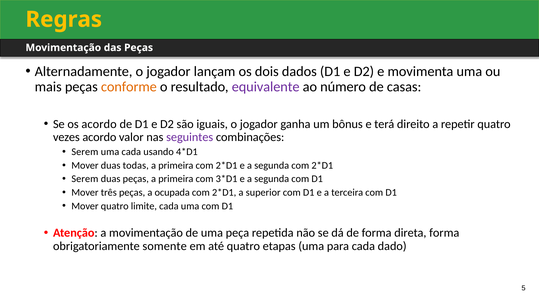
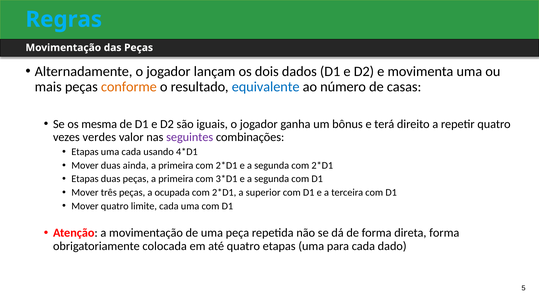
Regras colour: yellow -> light blue
equivalente colour: purple -> blue
os acordo: acordo -> mesma
vezes acordo: acordo -> verdes
Serem at (85, 152): Serem -> Etapas
todas: todas -> ainda
Serem at (85, 179): Serem -> Etapas
somente: somente -> colocada
